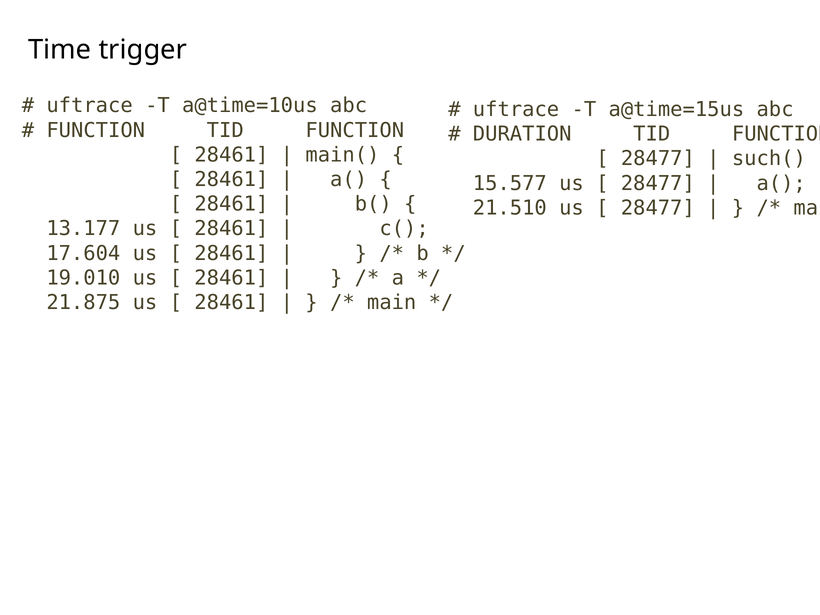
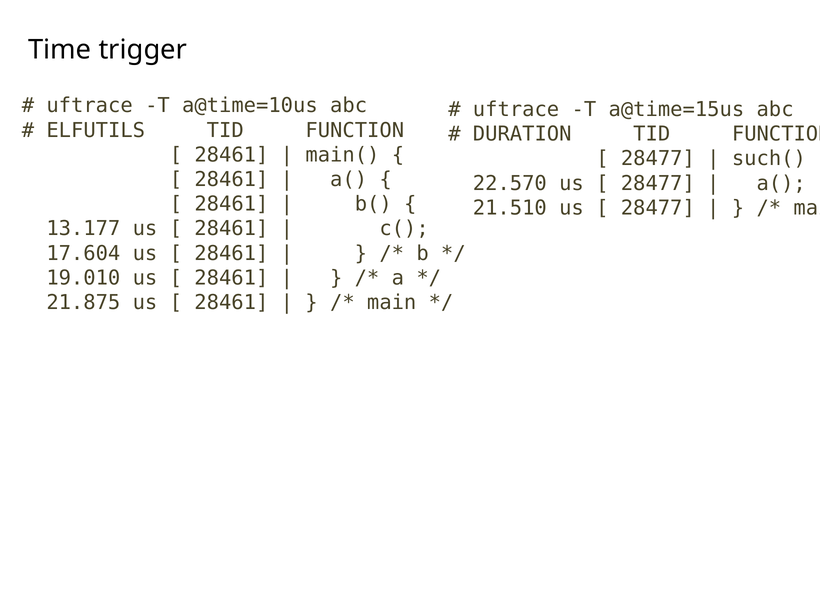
FUNCTION at (96, 130): FUNCTION -> ELFUTILS
15.577: 15.577 -> 22.570
